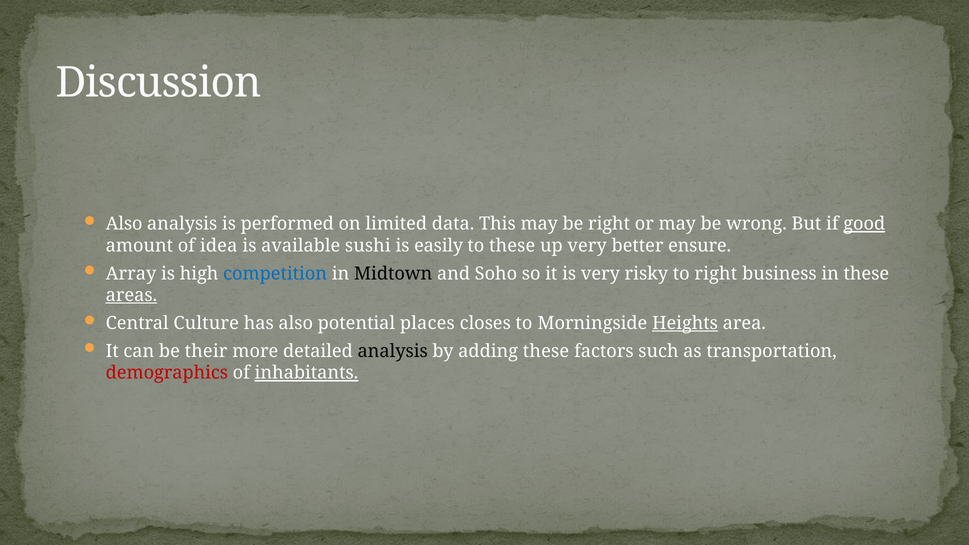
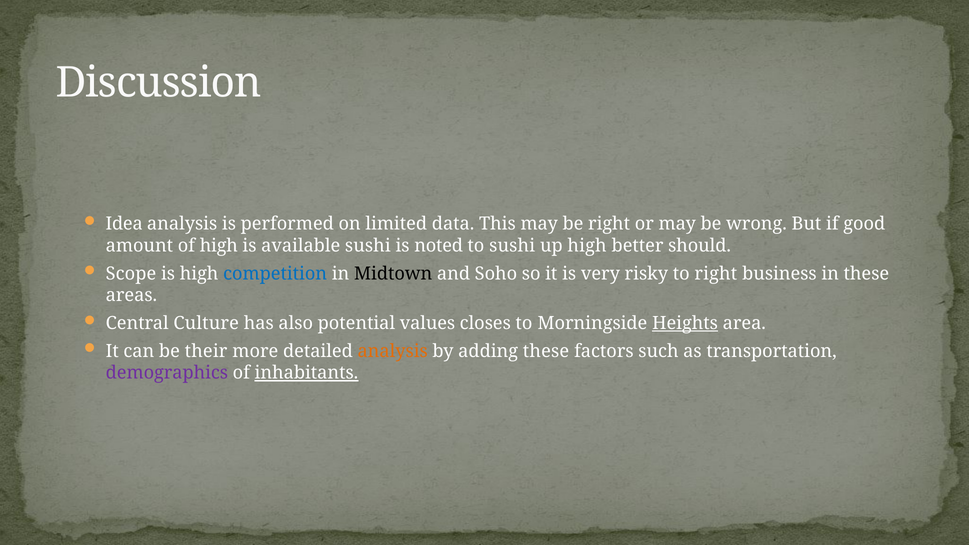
Also at (124, 224): Also -> Idea
good underline: present -> none
of idea: idea -> high
easily: easily -> noted
to these: these -> sushi
up very: very -> high
ensure: ensure -> should
Array: Array -> Scope
areas underline: present -> none
places: places -> values
analysis at (393, 351) colour: black -> orange
demographics colour: red -> purple
